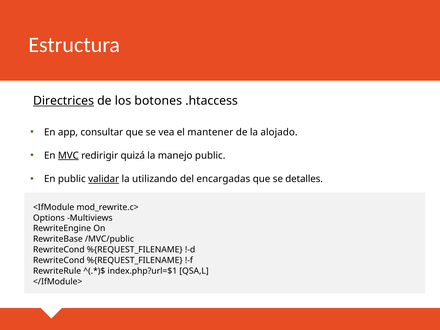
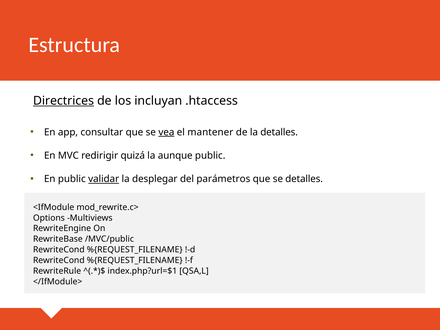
botones: botones -> incluyan
vea underline: none -> present
la alojado: alojado -> detalles
MVC underline: present -> none
manejo: manejo -> aunque
utilizando: utilizando -> desplegar
encargadas: encargadas -> parámetros
